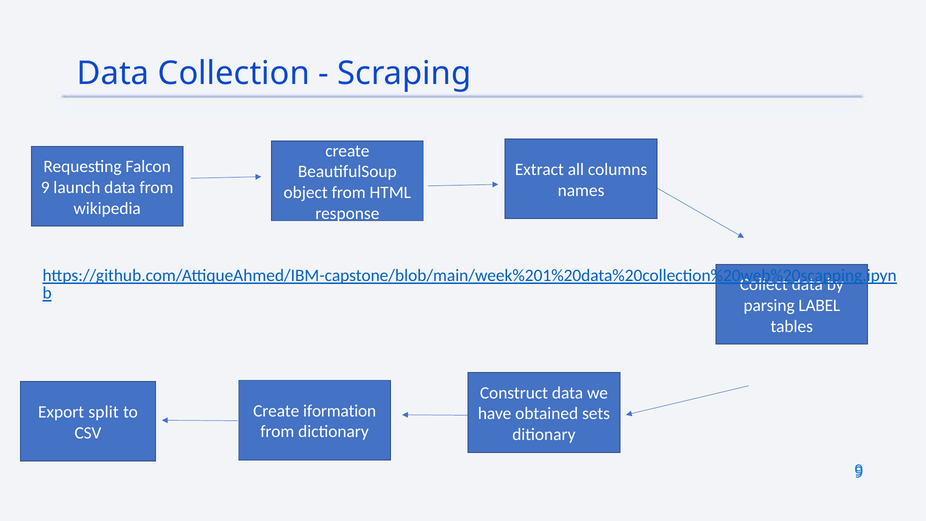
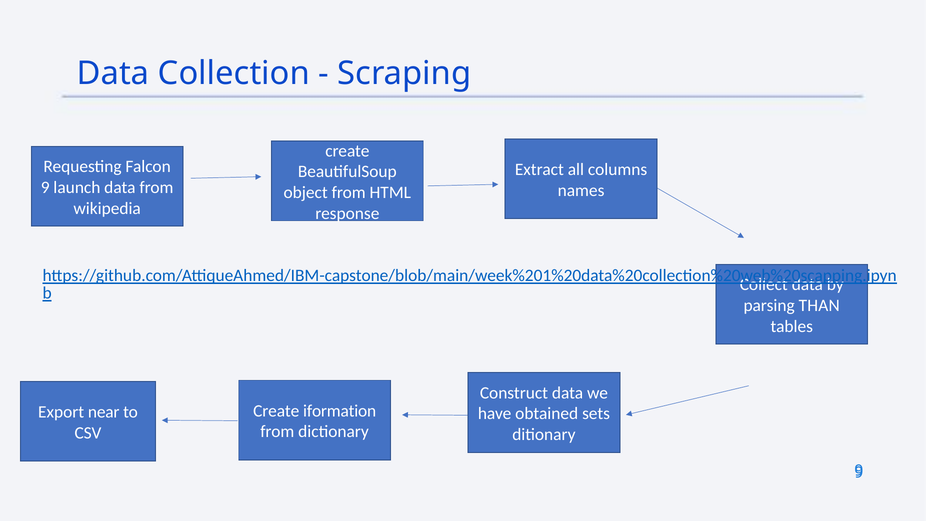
LABEL: LABEL -> THAN
split: split -> near
